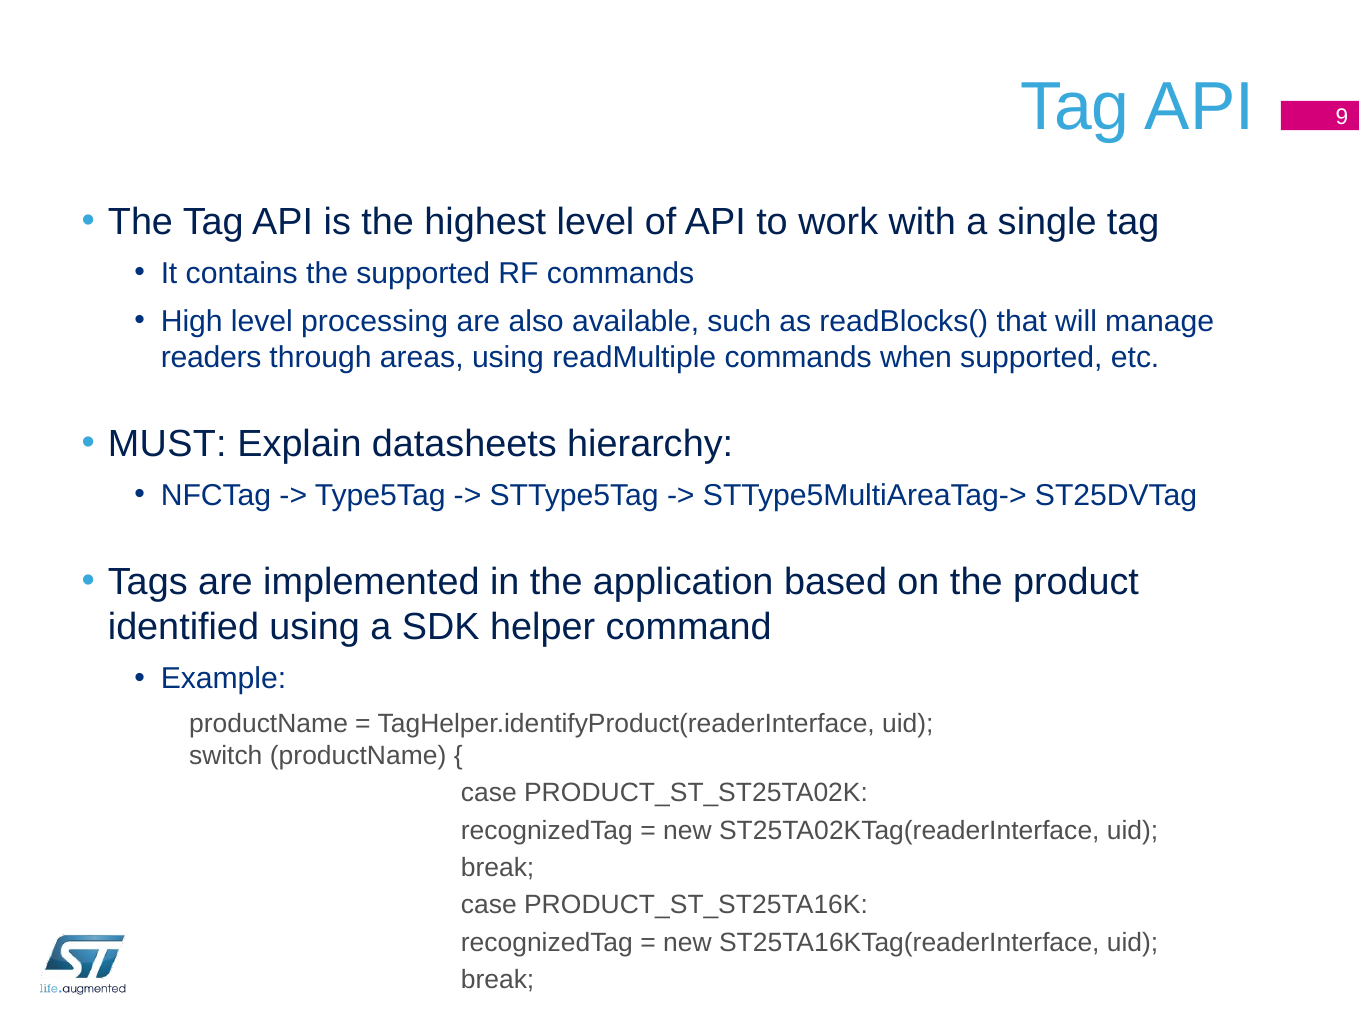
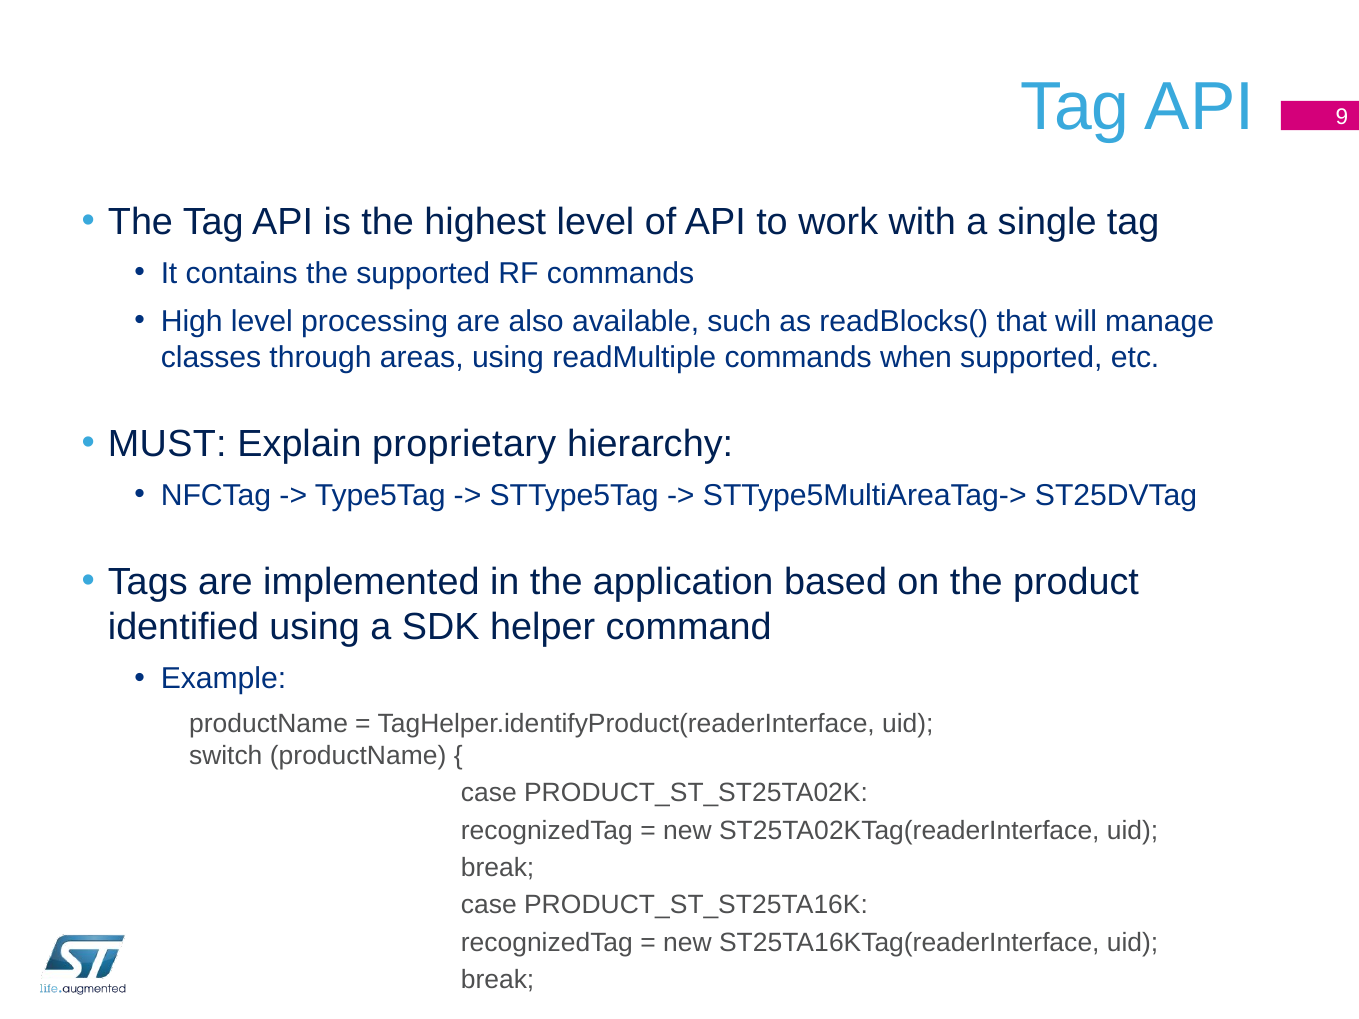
readers: readers -> classes
datasheets: datasheets -> proprietary
